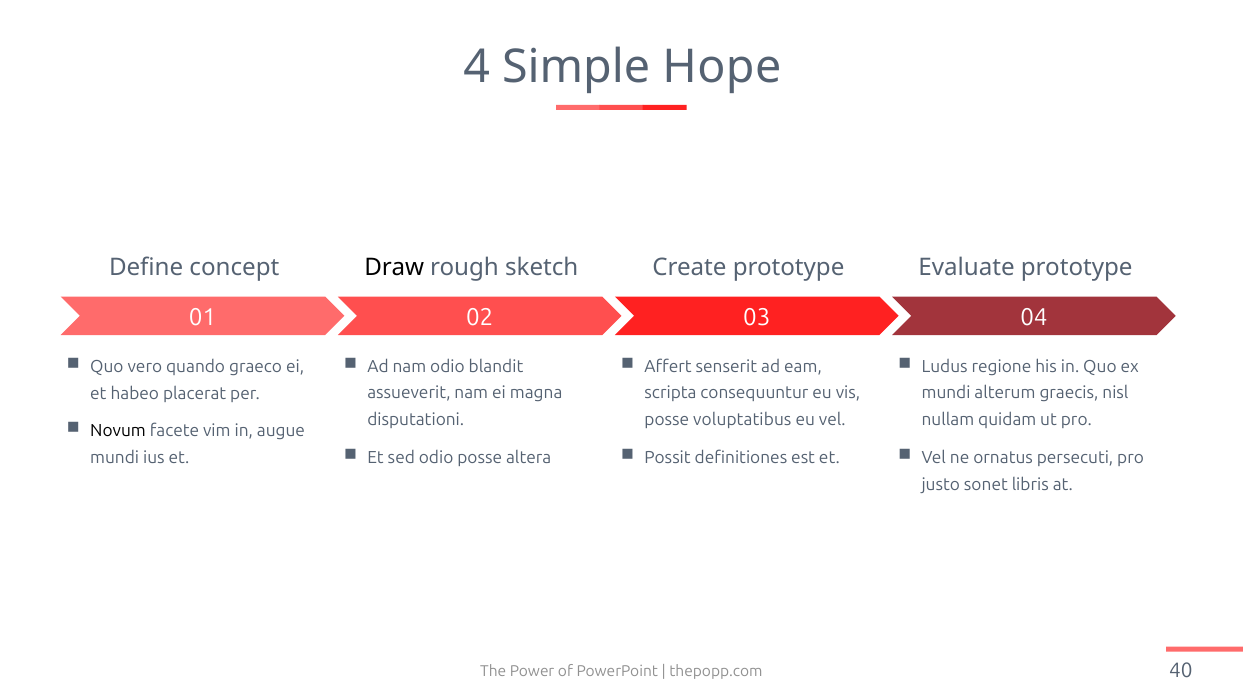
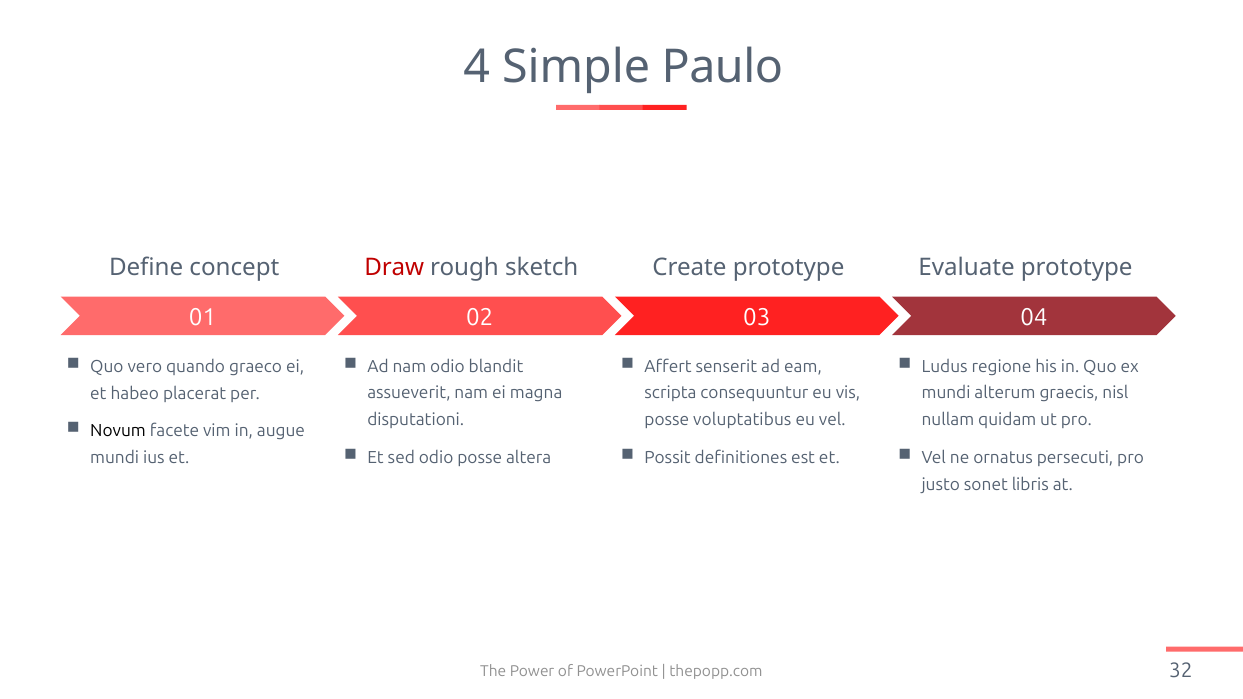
Hope: Hope -> Paulo
Draw colour: black -> red
40: 40 -> 32
